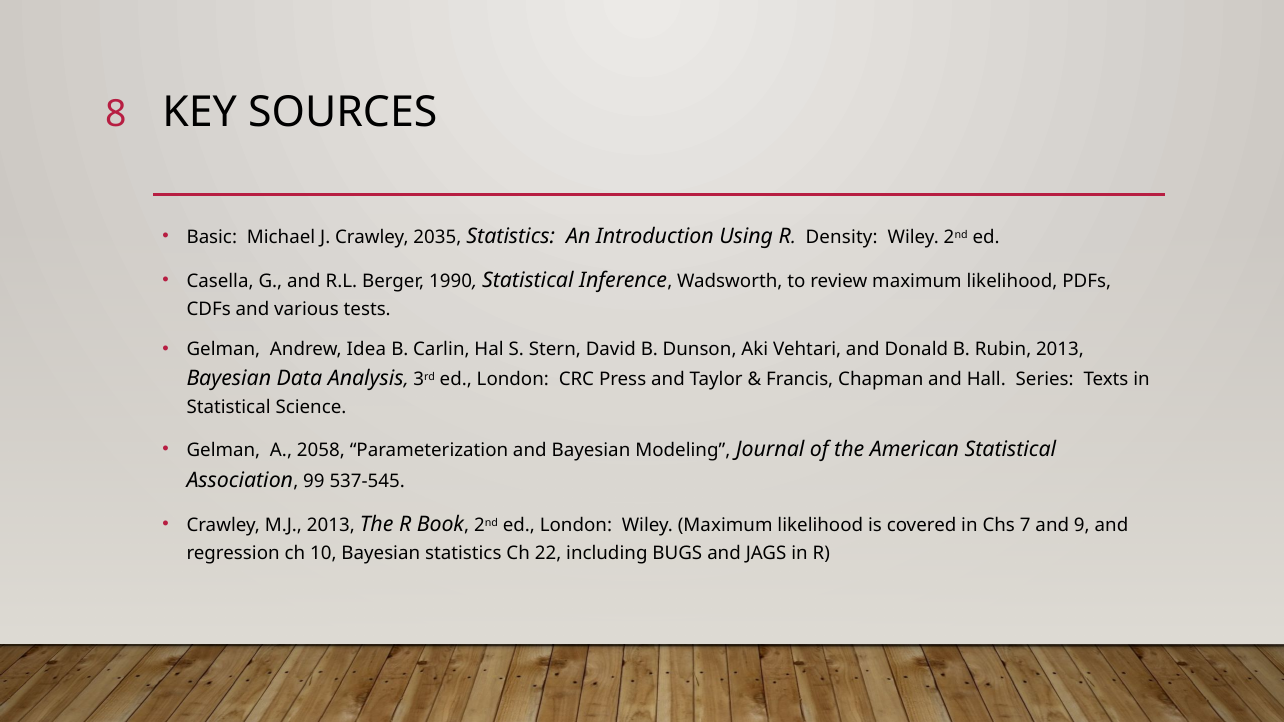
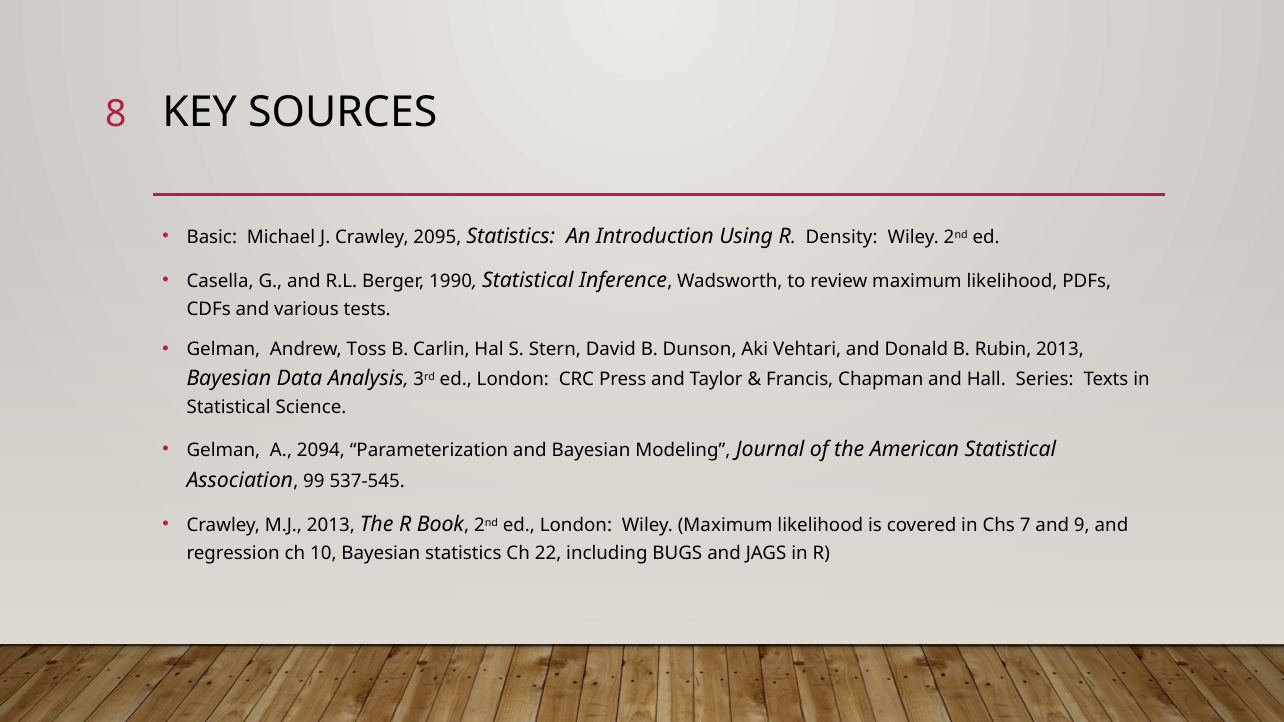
2035: 2035 -> 2095
Idea: Idea -> Toss
2058: 2058 -> 2094
